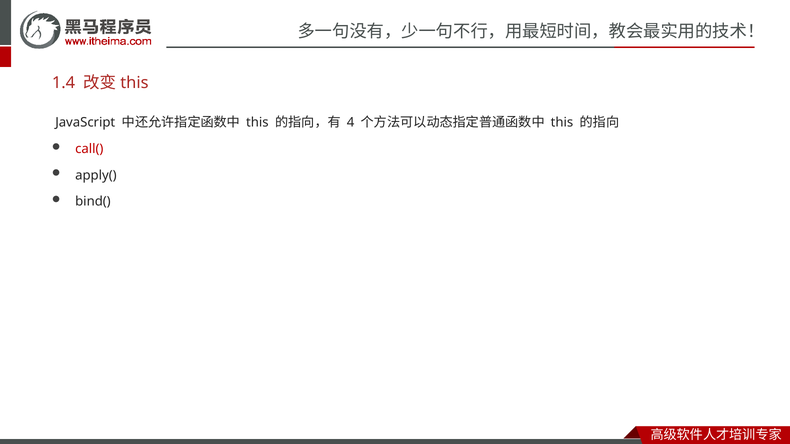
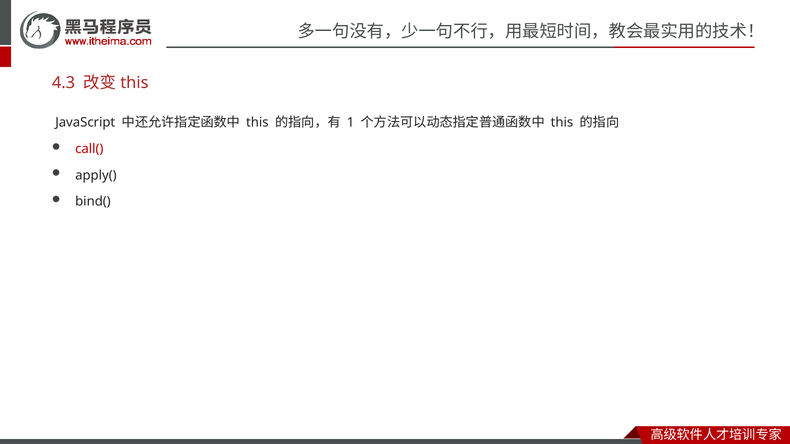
1.4: 1.4 -> 4.3
4: 4 -> 1
